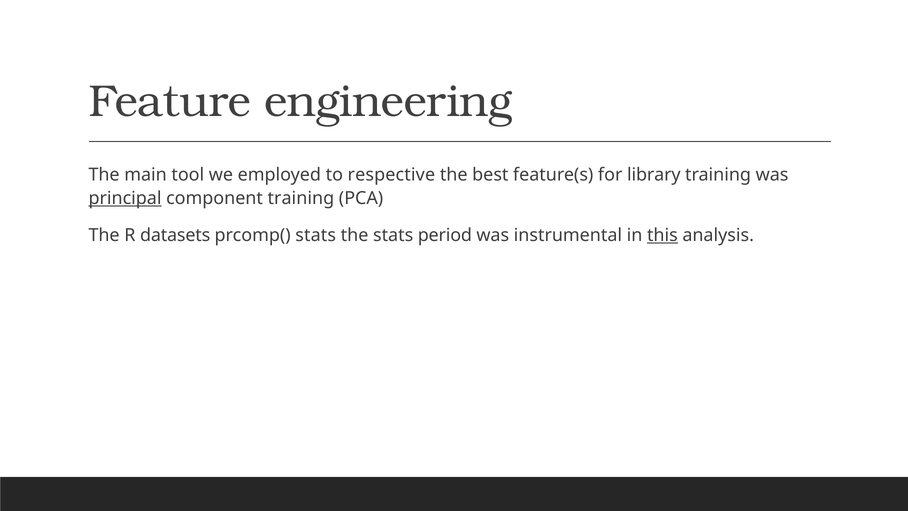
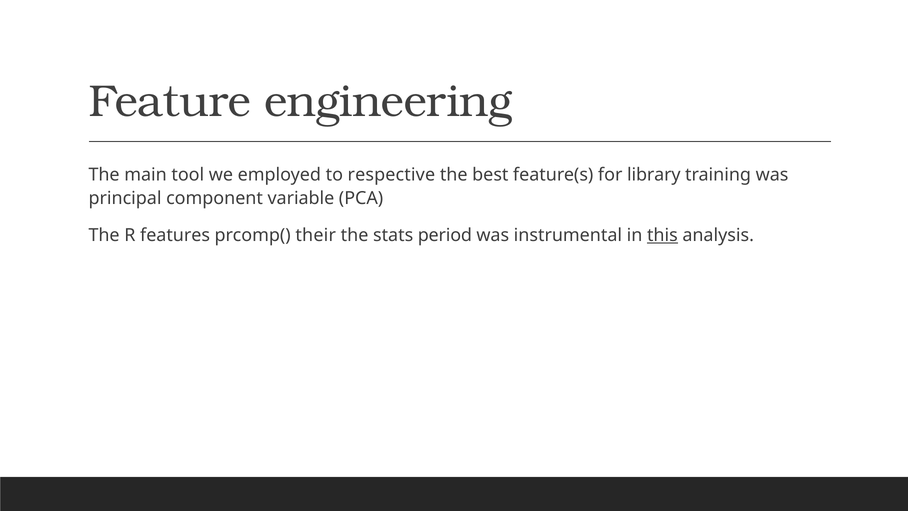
principal underline: present -> none
component training: training -> variable
datasets: datasets -> features
prcomp( stats: stats -> their
